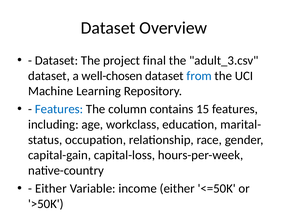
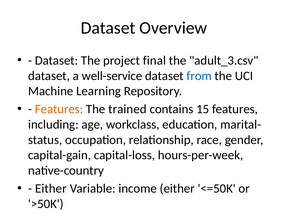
well-chosen: well-chosen -> well-service
Features at (59, 109) colour: blue -> orange
column: column -> trained
